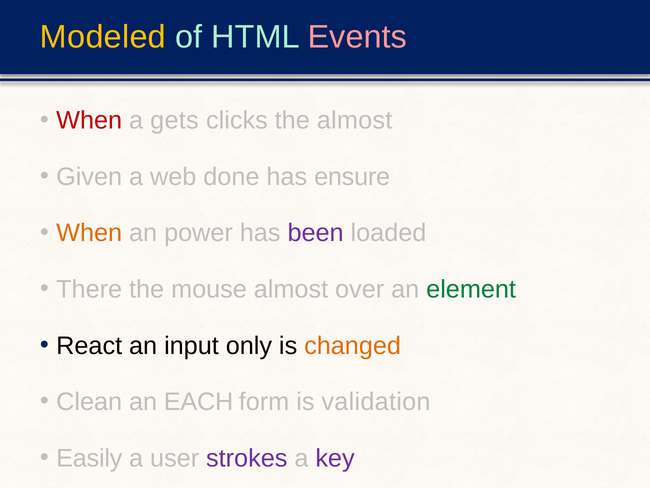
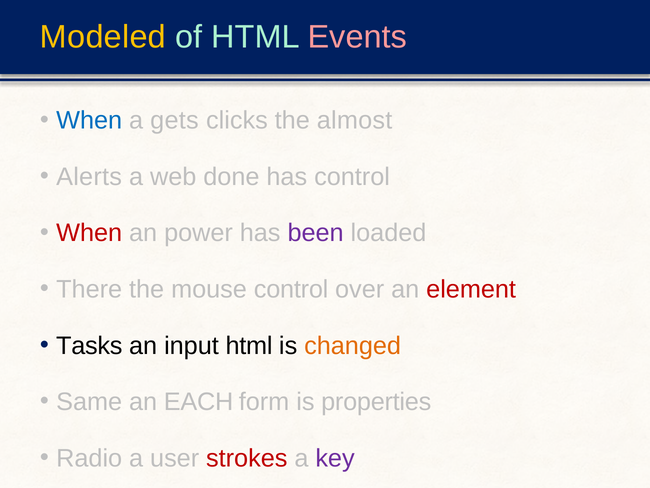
When at (89, 120) colour: red -> blue
Given: Given -> Alerts
has ensure: ensure -> control
When at (89, 233) colour: orange -> red
mouse almost: almost -> control
element colour: green -> red
React: React -> Tasks
input only: only -> html
Clean: Clean -> Same
validation: validation -> properties
Easily: Easily -> Radio
strokes colour: purple -> red
